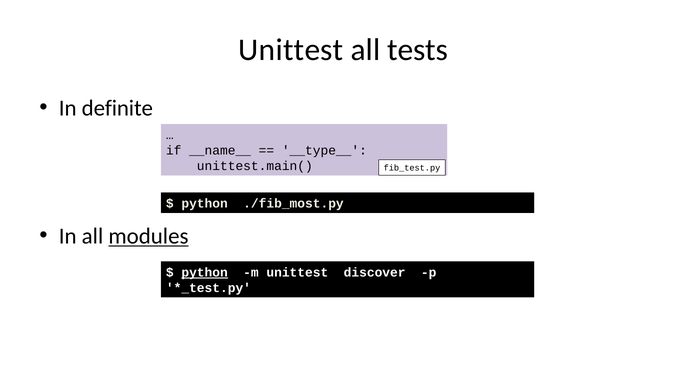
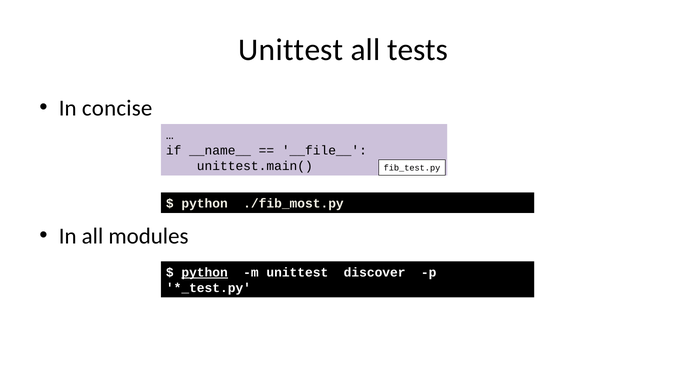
definite: definite -> concise
__type__: __type__ -> __file__
modules underline: present -> none
